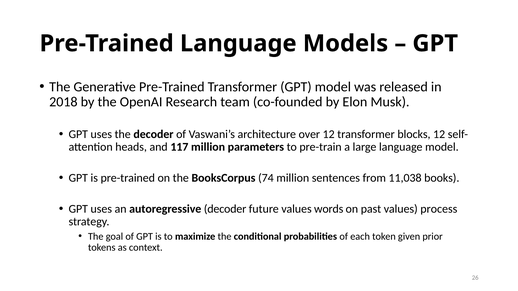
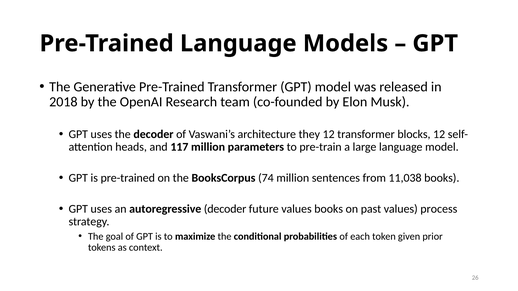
over: over -> they
values words: words -> books
